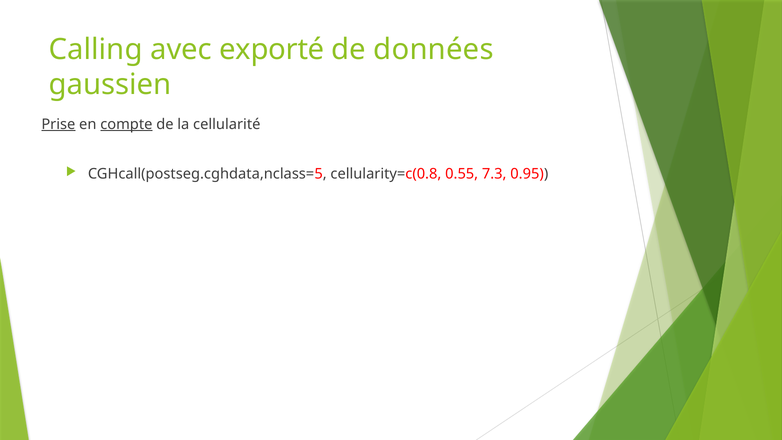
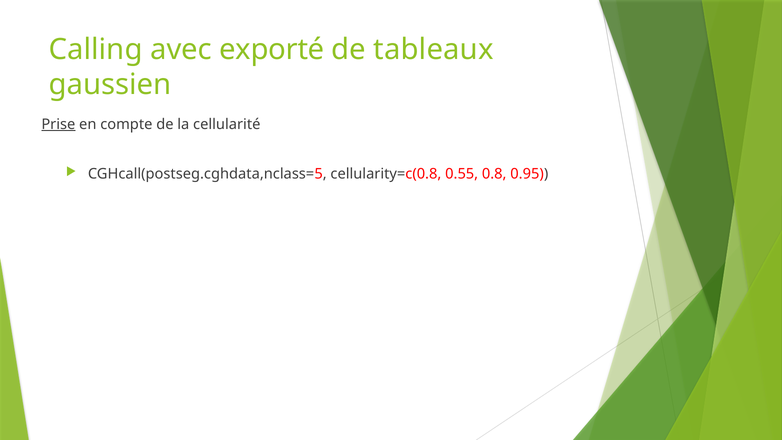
données: données -> tableaux
compte underline: present -> none
7.3: 7.3 -> 0.8
